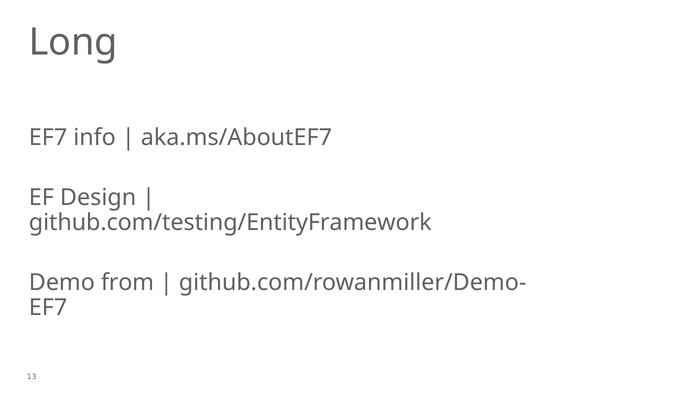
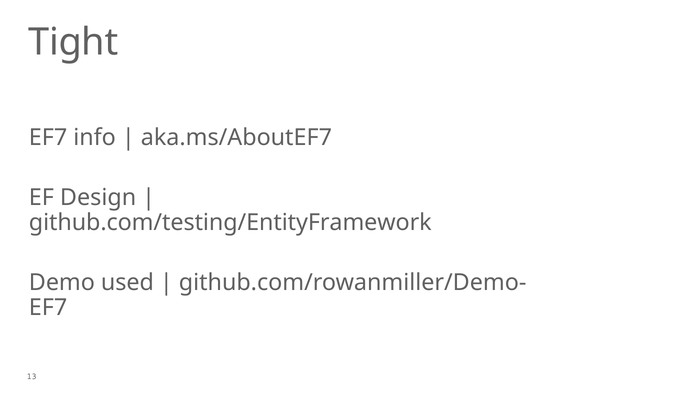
Long: Long -> Tight
from: from -> used
